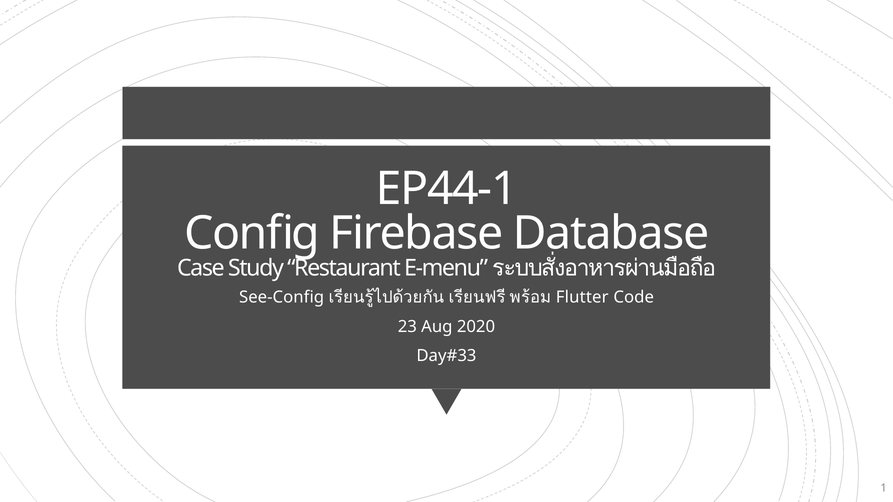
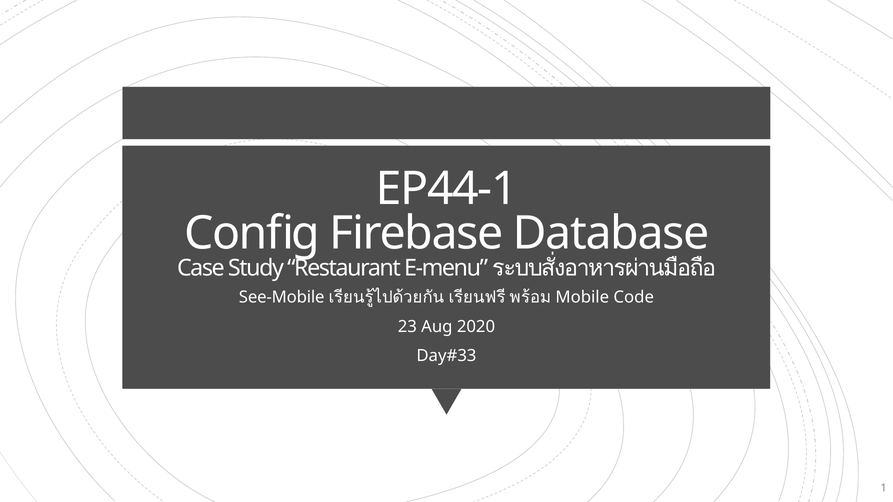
See-Config: See-Config -> See-Mobile
Flutter: Flutter -> Mobile
